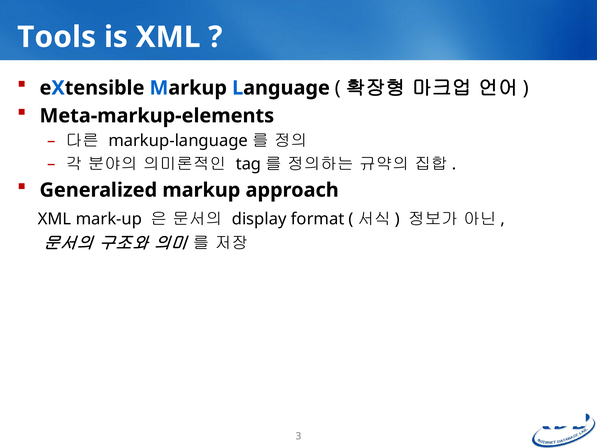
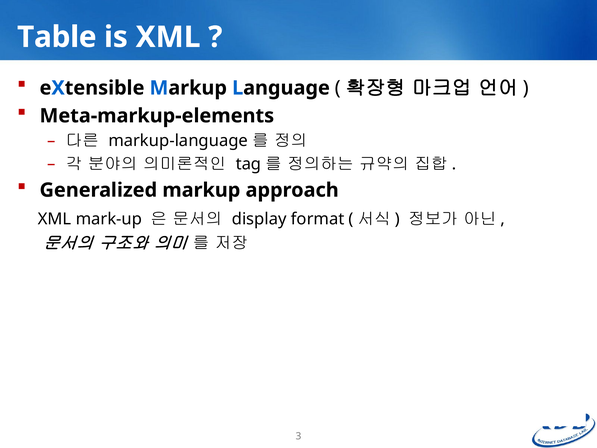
Tools: Tools -> Table
